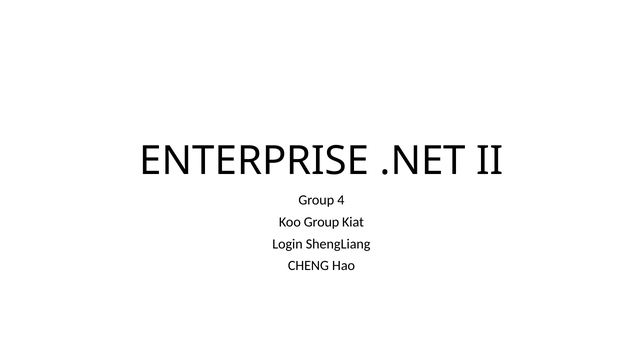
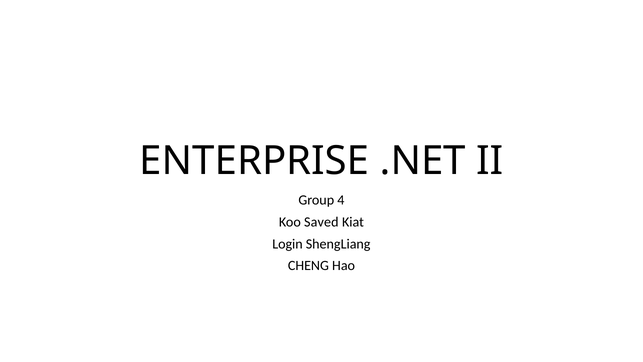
Koo Group: Group -> Saved
